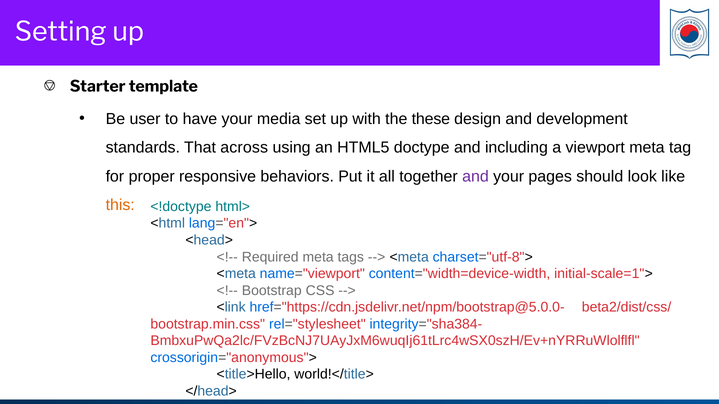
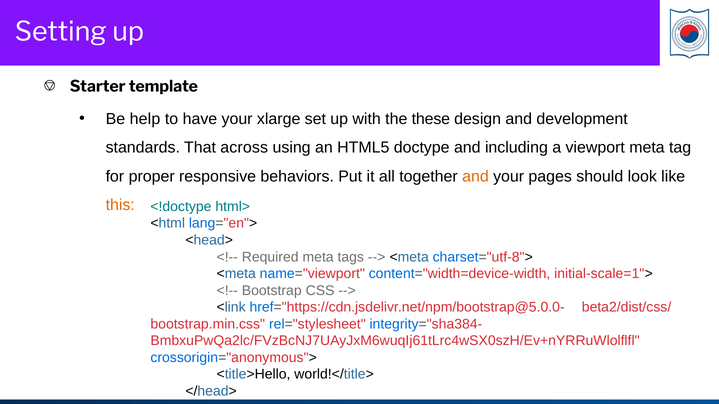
user: user -> help
media: media -> xlarge
and at (475, 177) colour: purple -> orange
